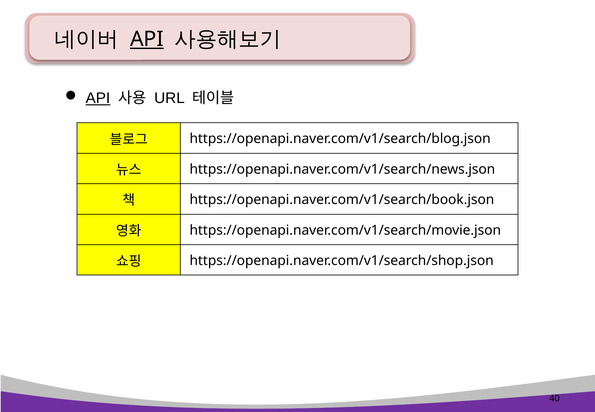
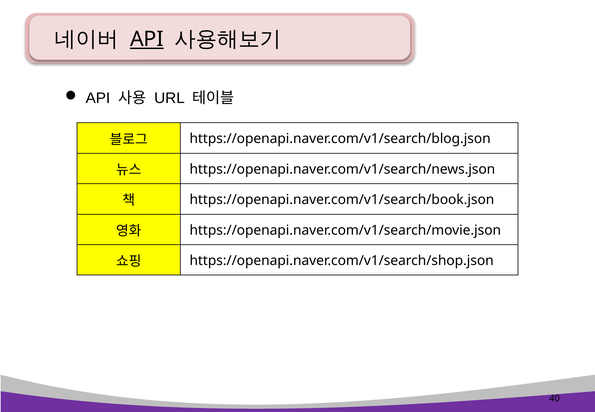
API at (98, 98) underline: present -> none
